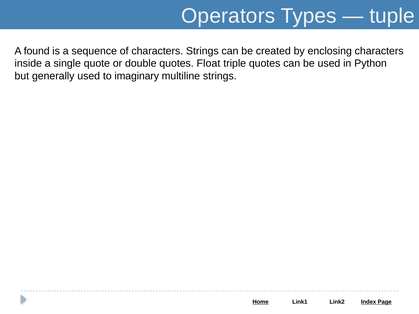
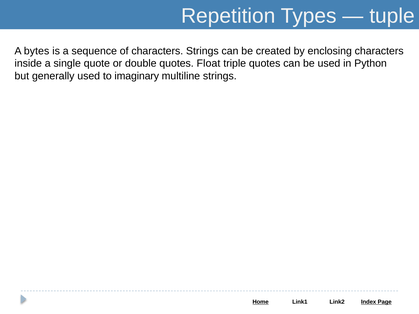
Operators: Operators -> Repetition
found: found -> bytes
